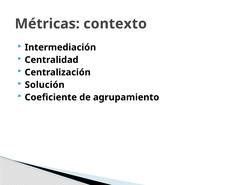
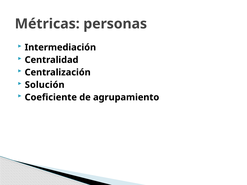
contexto: contexto -> personas
